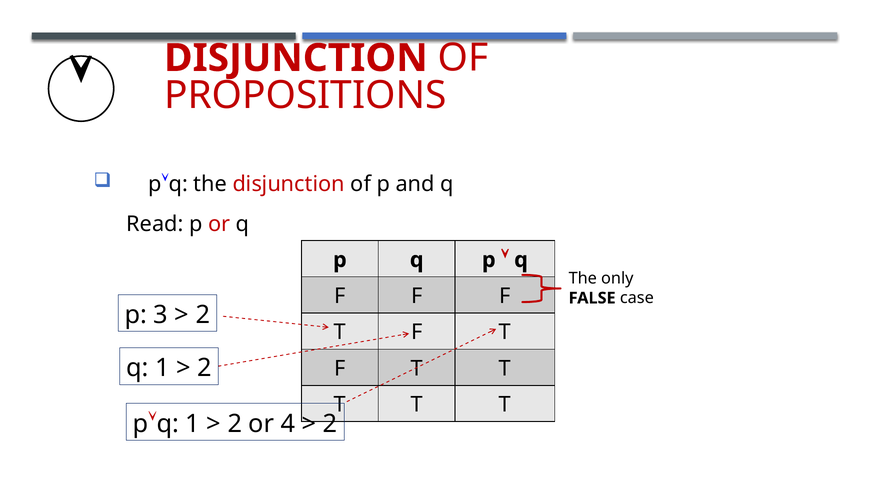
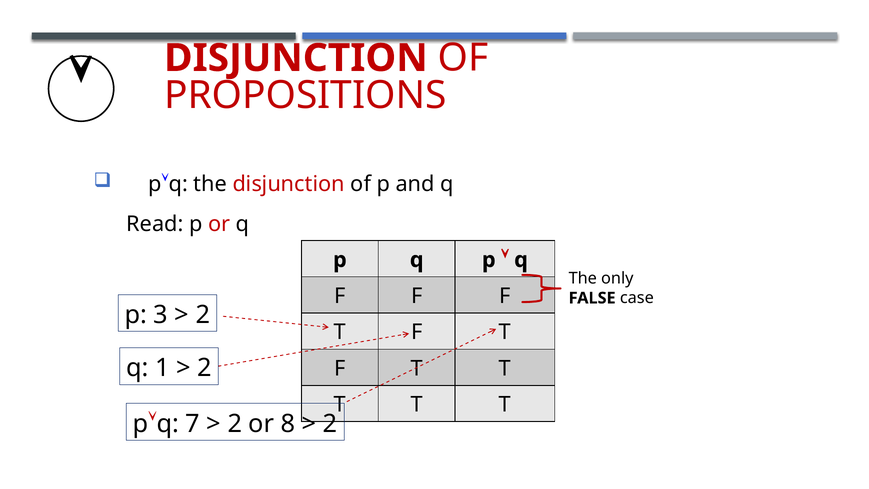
1 at (193, 424): 1 -> 7
4: 4 -> 8
